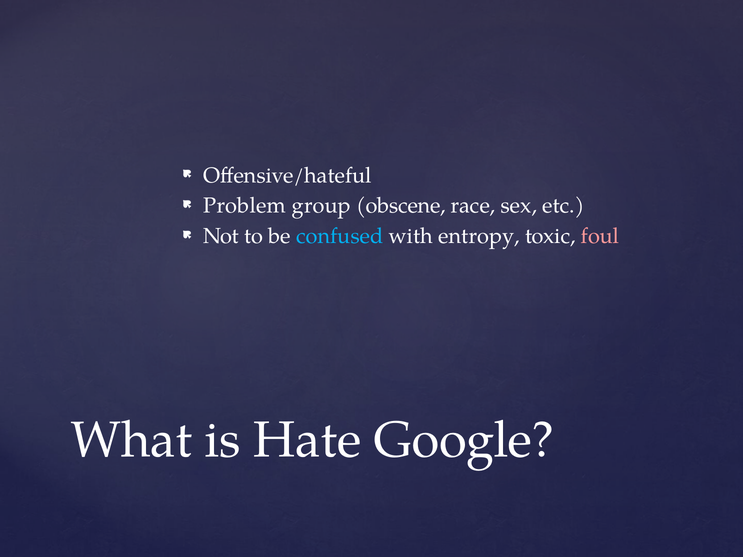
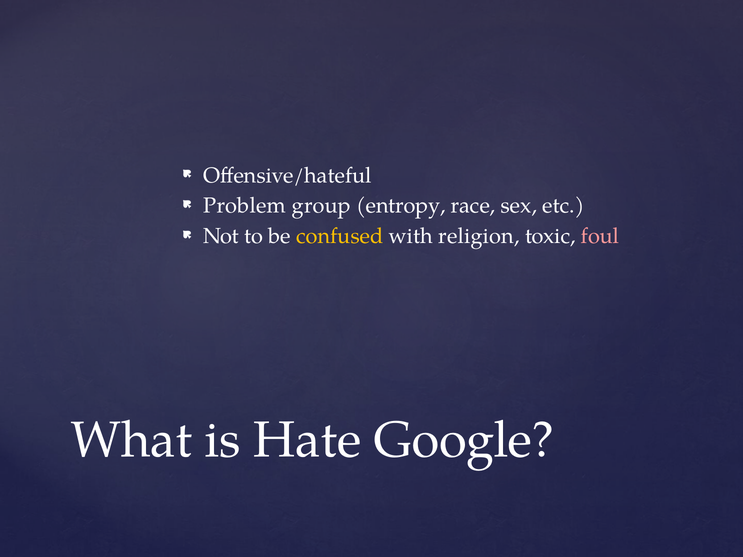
obscene: obscene -> entropy
confused colour: light blue -> yellow
entropy: entropy -> religion
